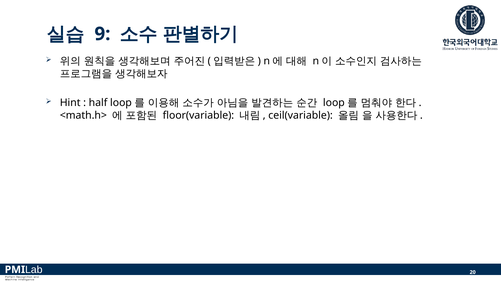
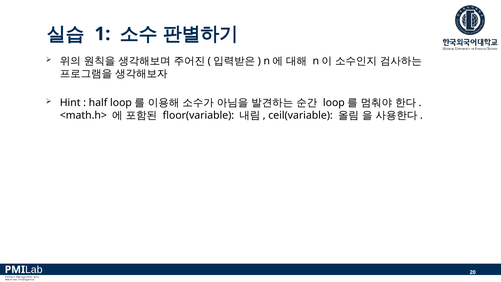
9: 9 -> 1
